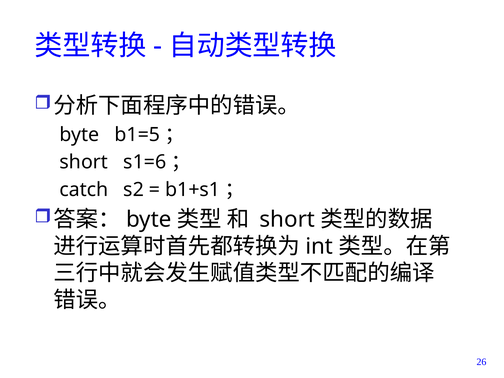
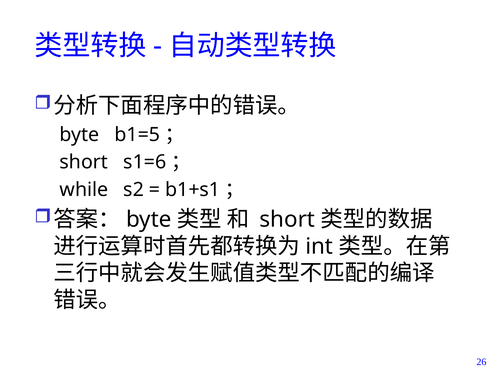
catch: catch -> while
